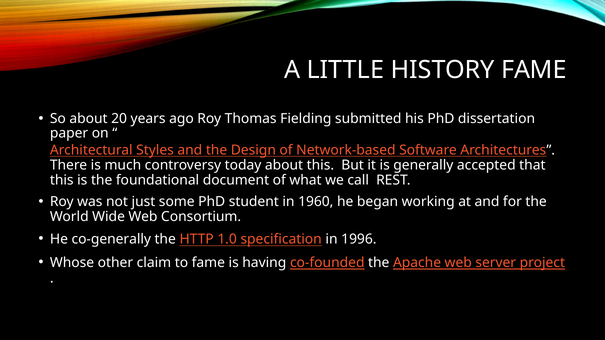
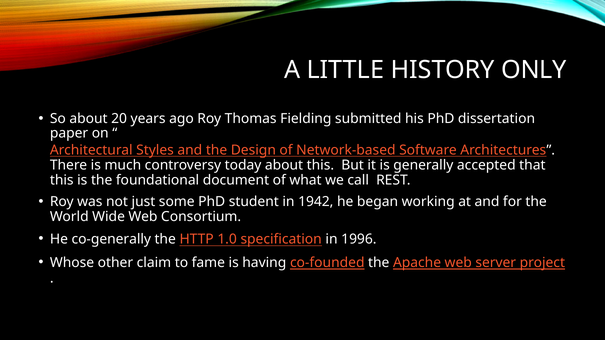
HISTORY FAME: FAME -> ONLY
1960: 1960 -> 1942
